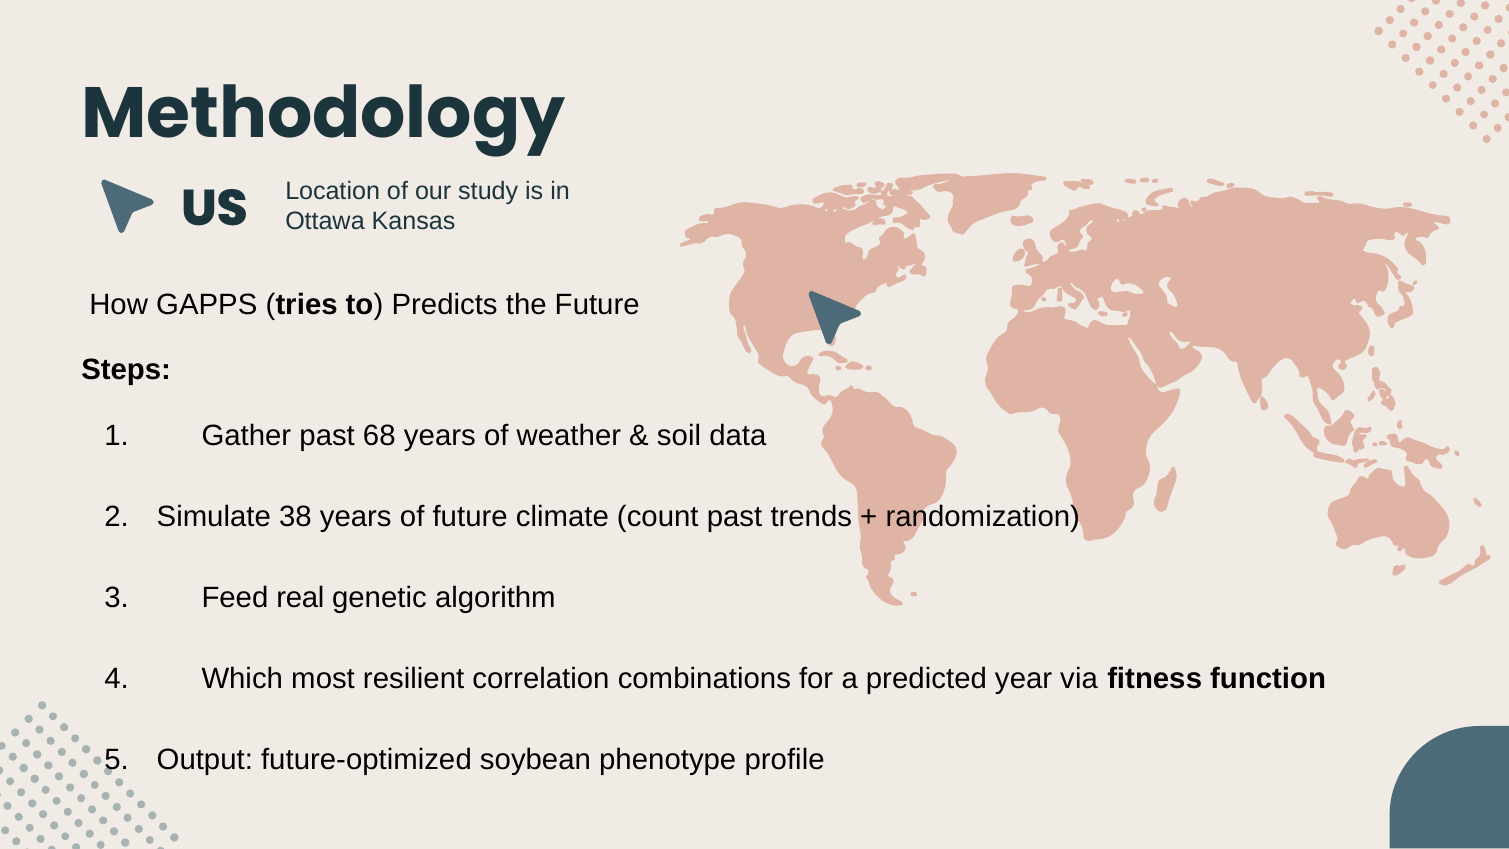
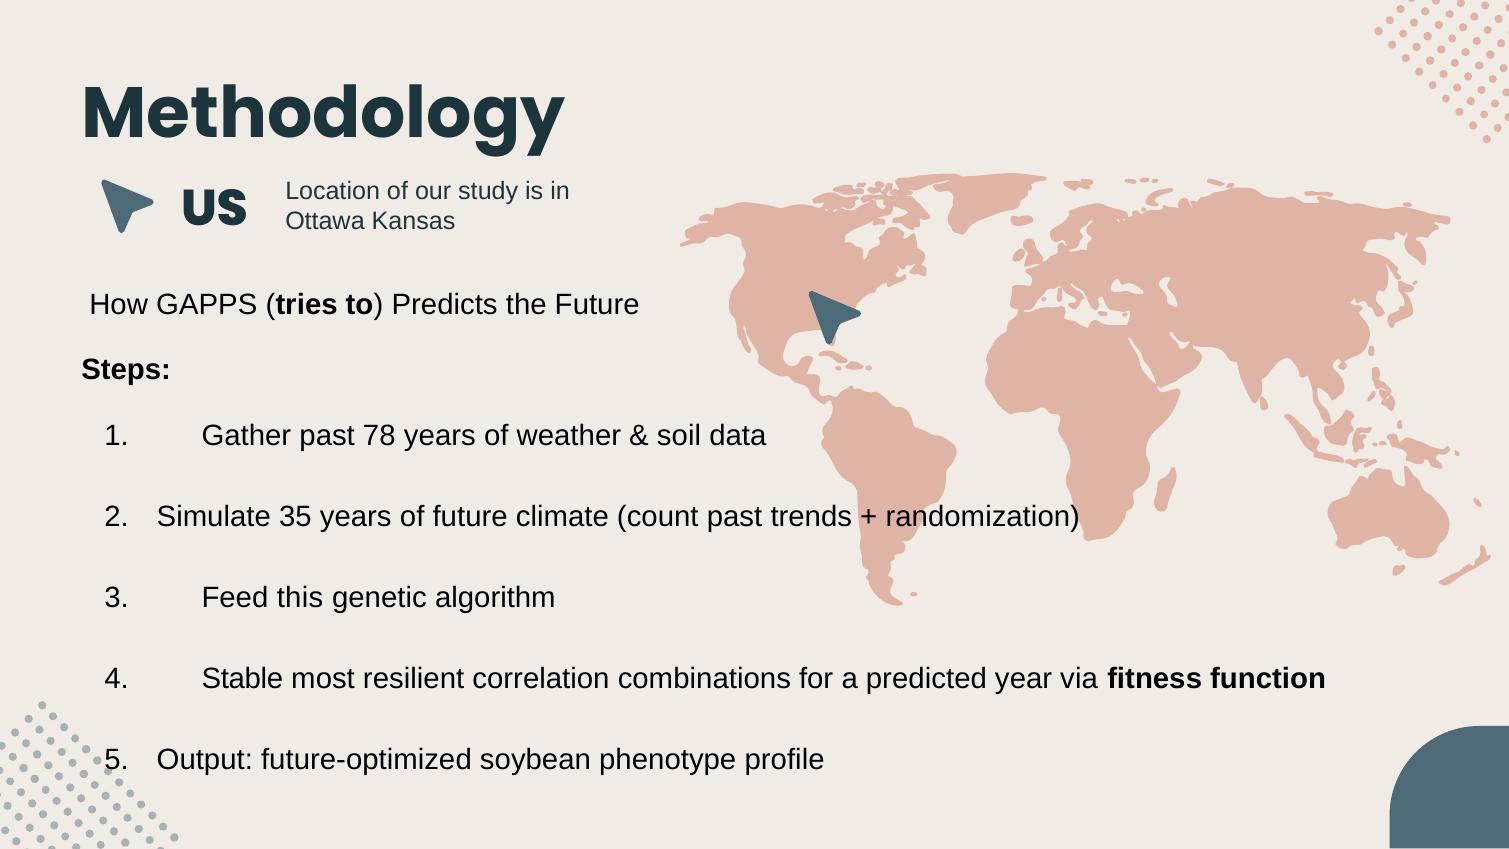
68: 68 -> 78
38: 38 -> 35
real: real -> this
Which: Which -> Stable
